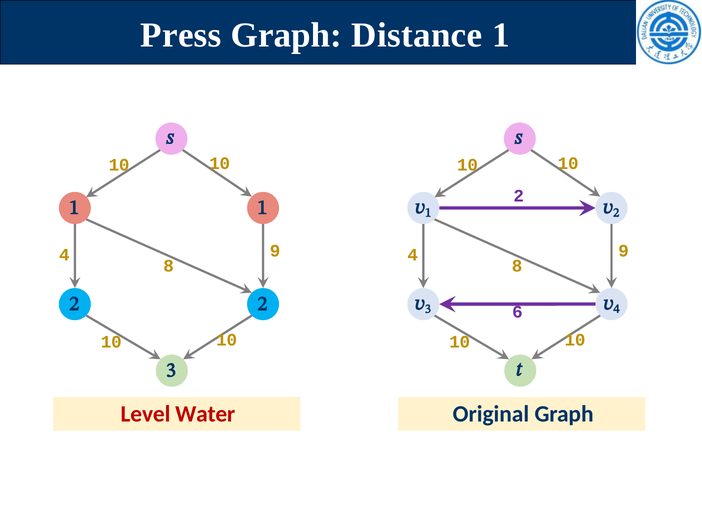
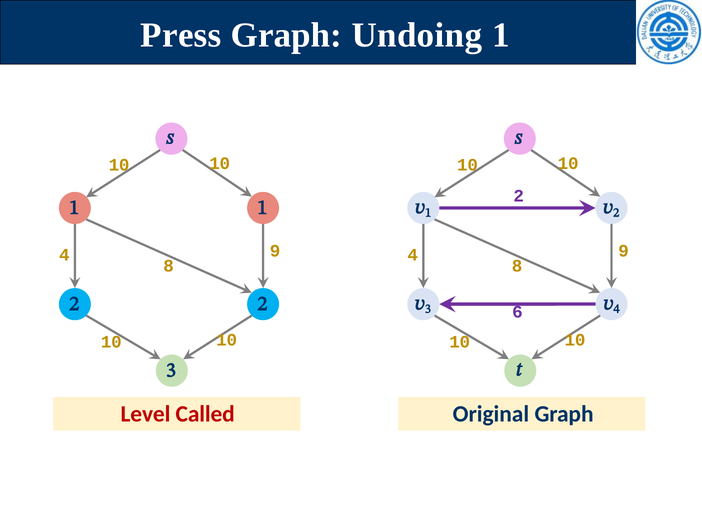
Distance: Distance -> Undoing
Water: Water -> Called
